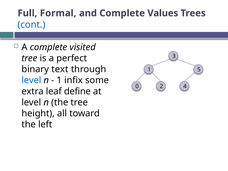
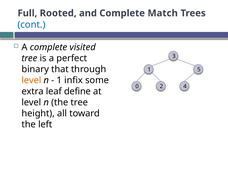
Formal: Formal -> Rooted
Values: Values -> Match
text: text -> that
level at (31, 80) colour: blue -> orange
